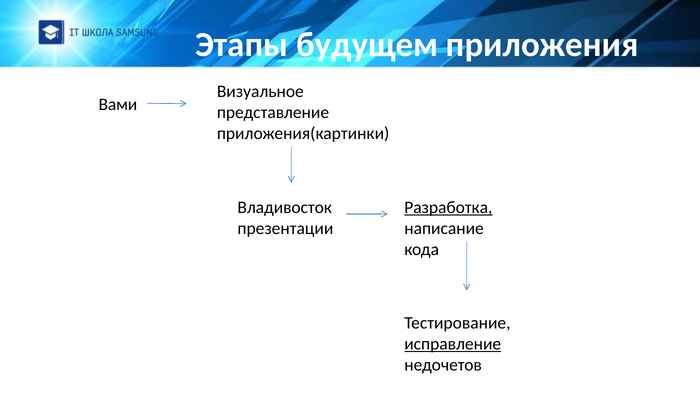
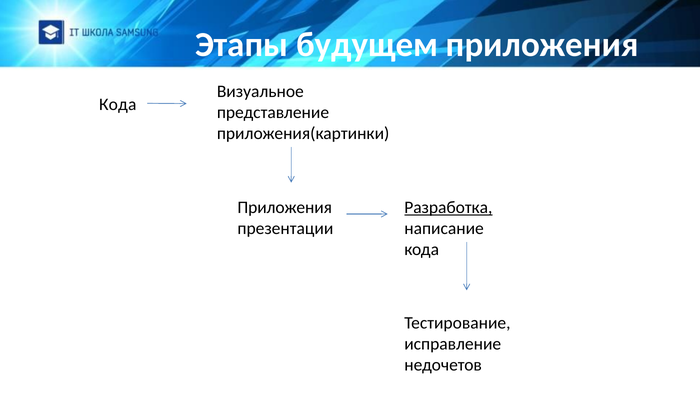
Вами at (118, 104): Вами -> Кода
Владивосток at (285, 207): Владивосток -> Приложения
исправление underline: present -> none
